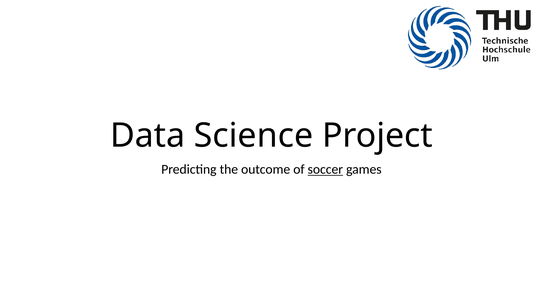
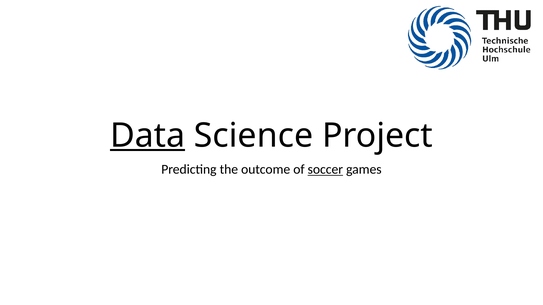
Data underline: none -> present
